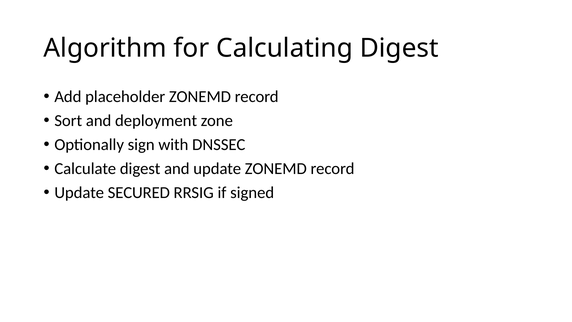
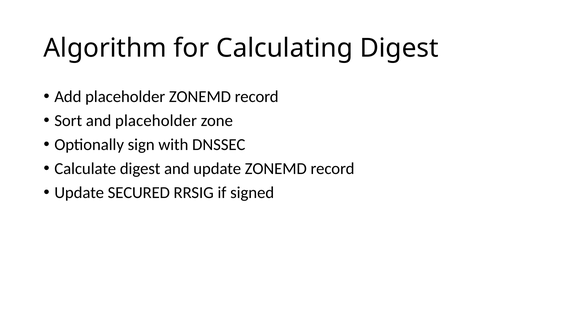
and deployment: deployment -> placeholder
